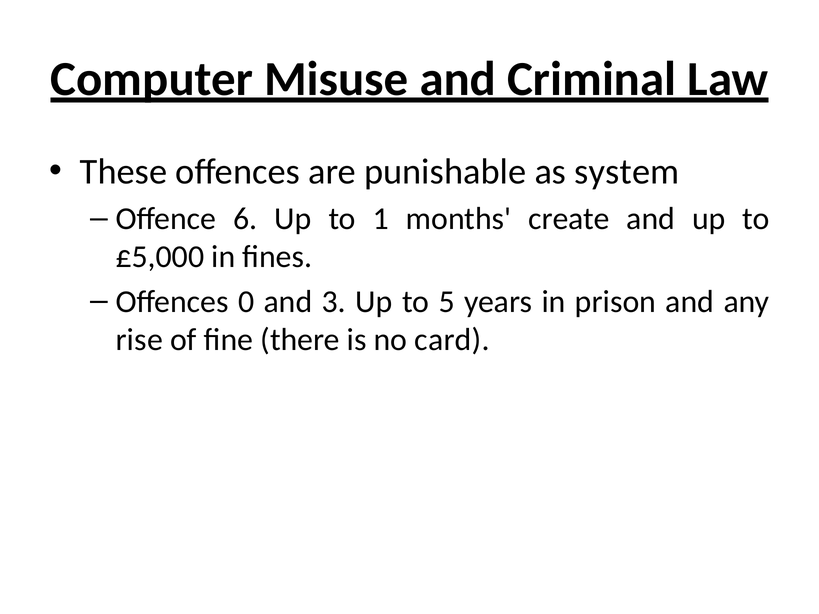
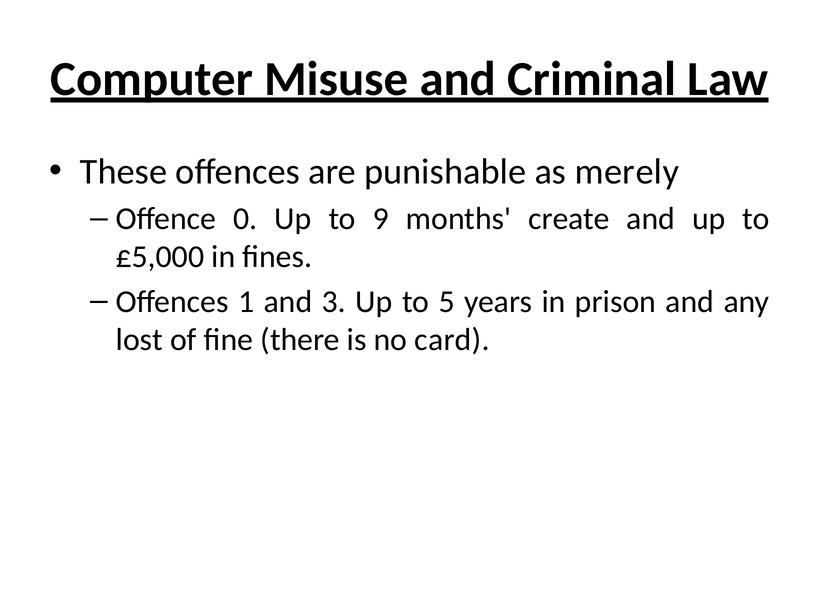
system: system -> merely
6: 6 -> 0
1: 1 -> 9
0: 0 -> 1
rise: rise -> lost
